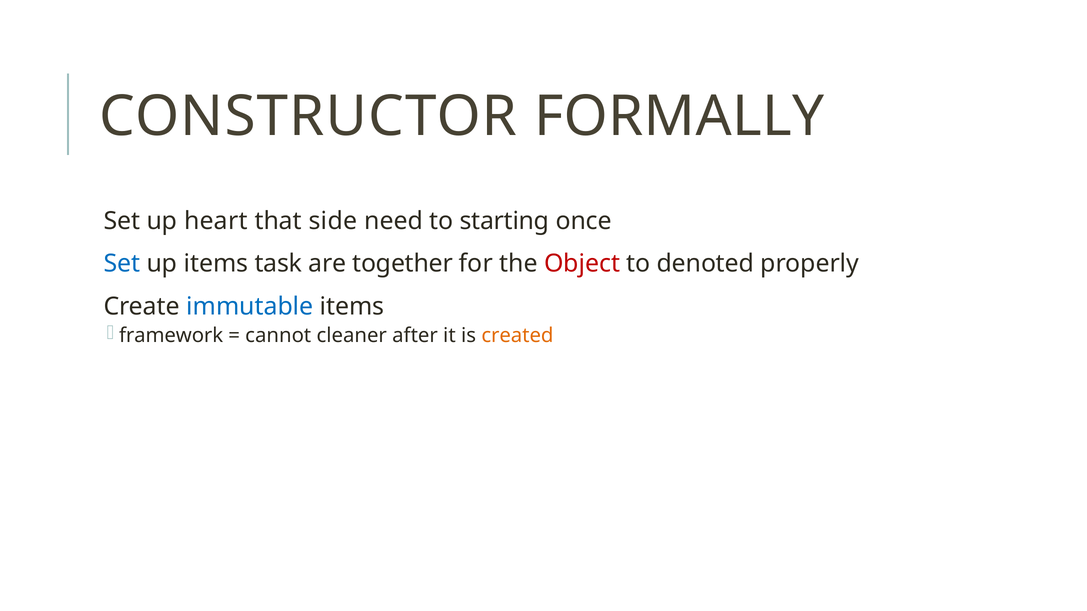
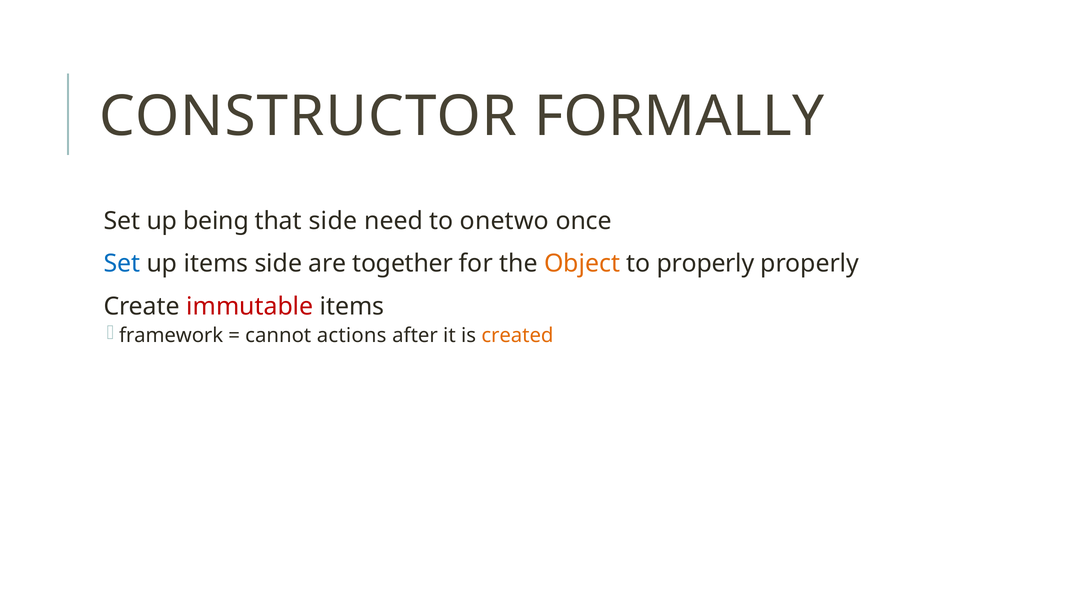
heart: heart -> being
starting: starting -> onetwo
items task: task -> side
Object colour: red -> orange
to denoted: denoted -> properly
immutable colour: blue -> red
cleaner: cleaner -> actions
